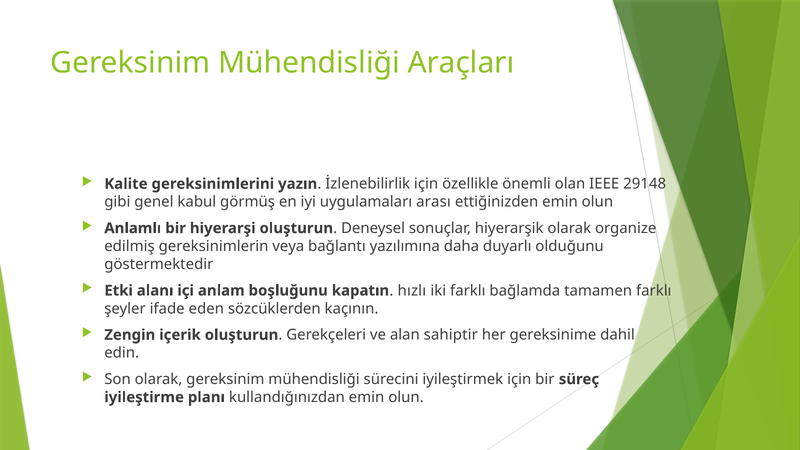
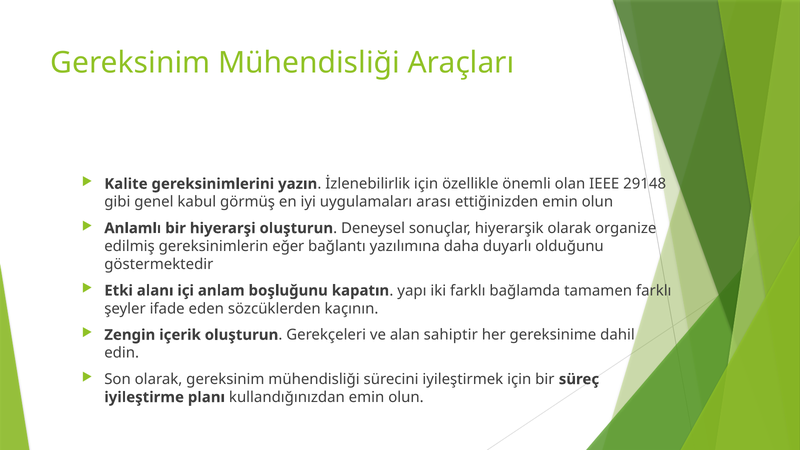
veya: veya -> eğer
hızlı: hızlı -> yapı
